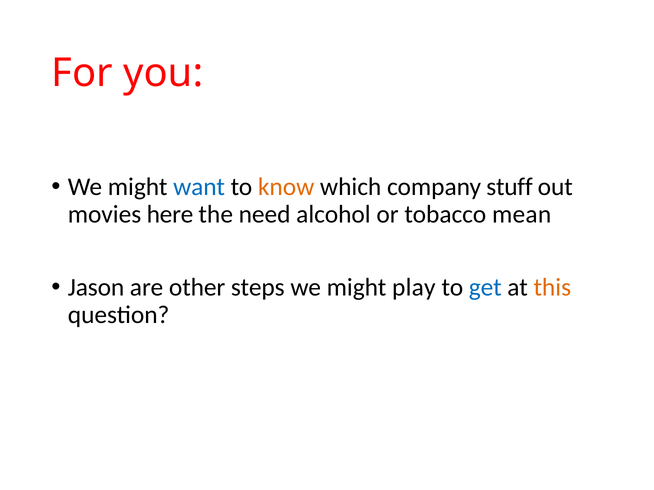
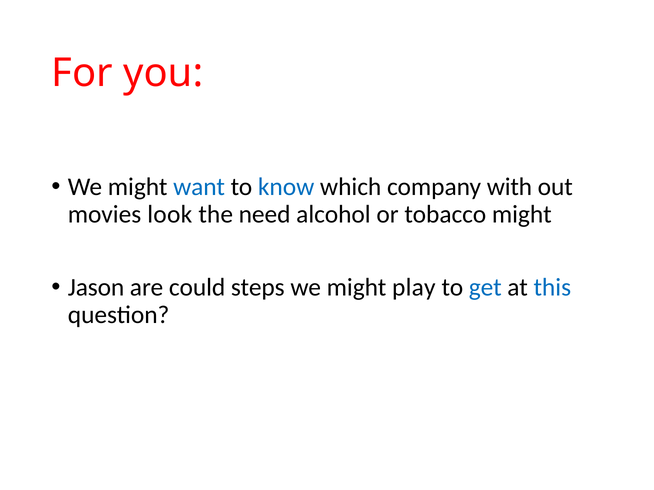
know colour: orange -> blue
stuff: stuff -> with
here: here -> look
tobacco mean: mean -> might
other: other -> could
this colour: orange -> blue
